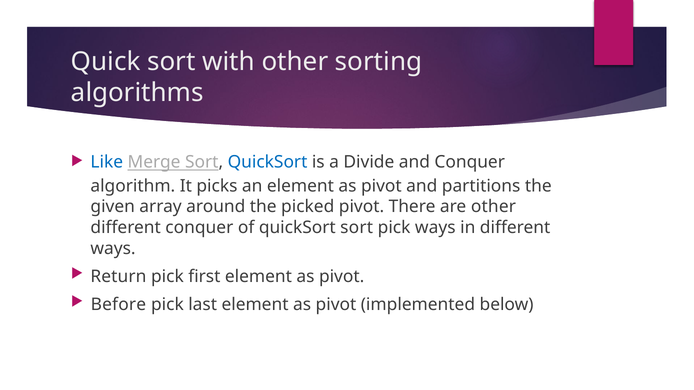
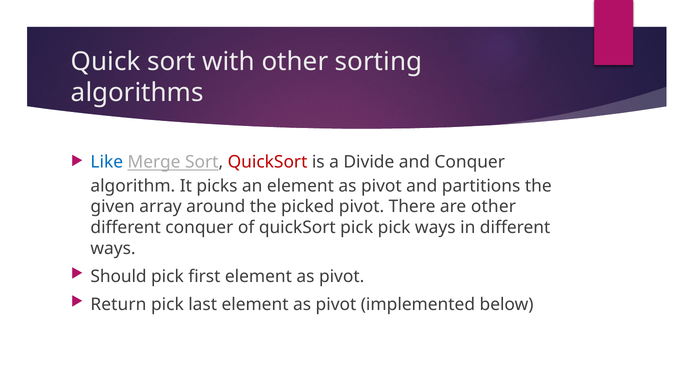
QuickSort at (268, 162) colour: blue -> red
quickSort sort: sort -> pick
Return: Return -> Should
Before: Before -> Return
